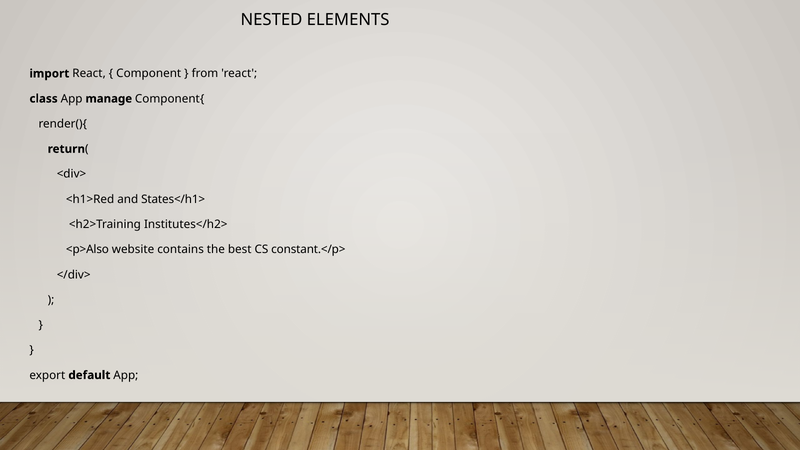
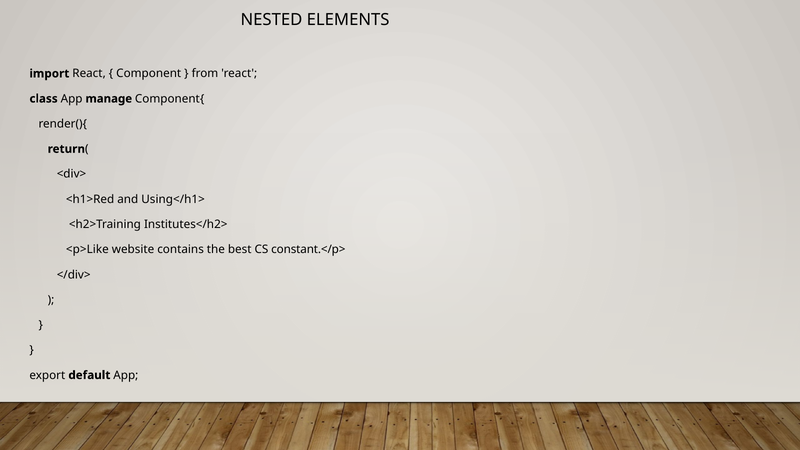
States</h1>: States</h1> -> Using</h1>
<p>Also: <p>Also -> <p>Like
